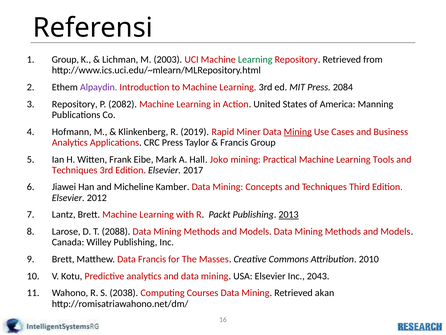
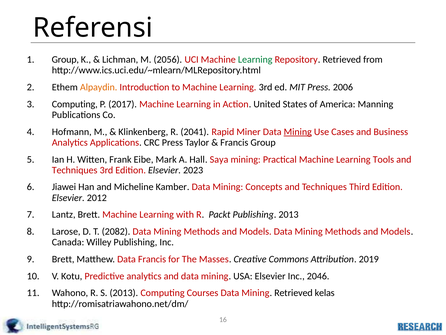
2003: 2003 -> 2056
Alpaydin colour: purple -> orange
2084: 2084 -> 2006
Repository at (75, 104): Repository -> Computing
2082: 2082 -> 2017
2019: 2019 -> 2041
Joko: Joko -> Saya
2017: 2017 -> 2023
2013 at (289, 214) underline: present -> none
2088: 2088 -> 2082
2010: 2010 -> 2019
2043: 2043 -> 2046
S 2038: 2038 -> 2013
akan: akan -> kelas
